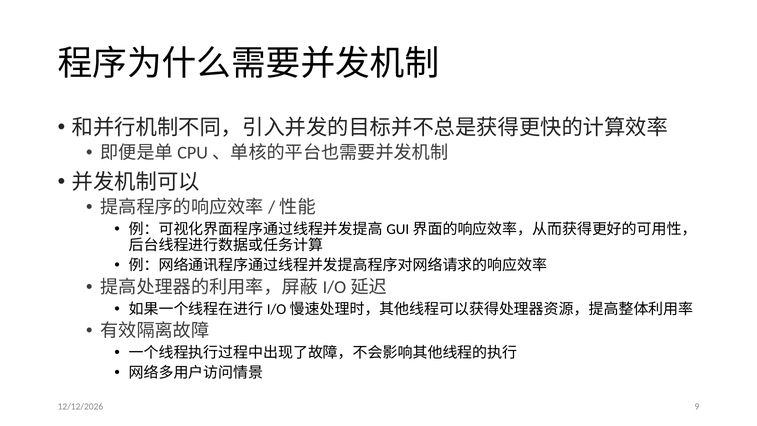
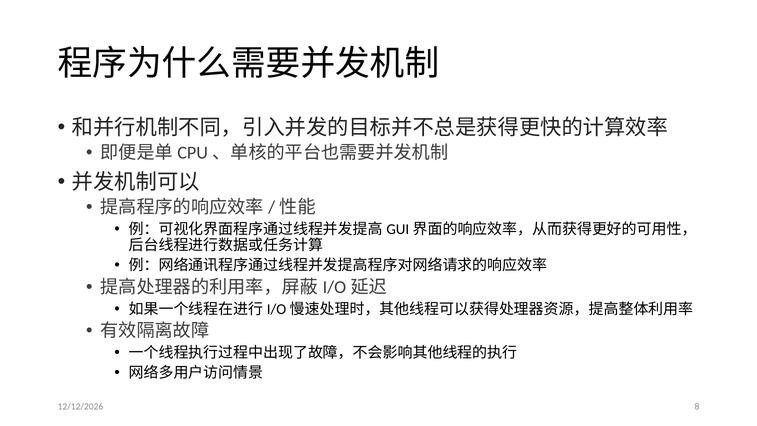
9: 9 -> 8
